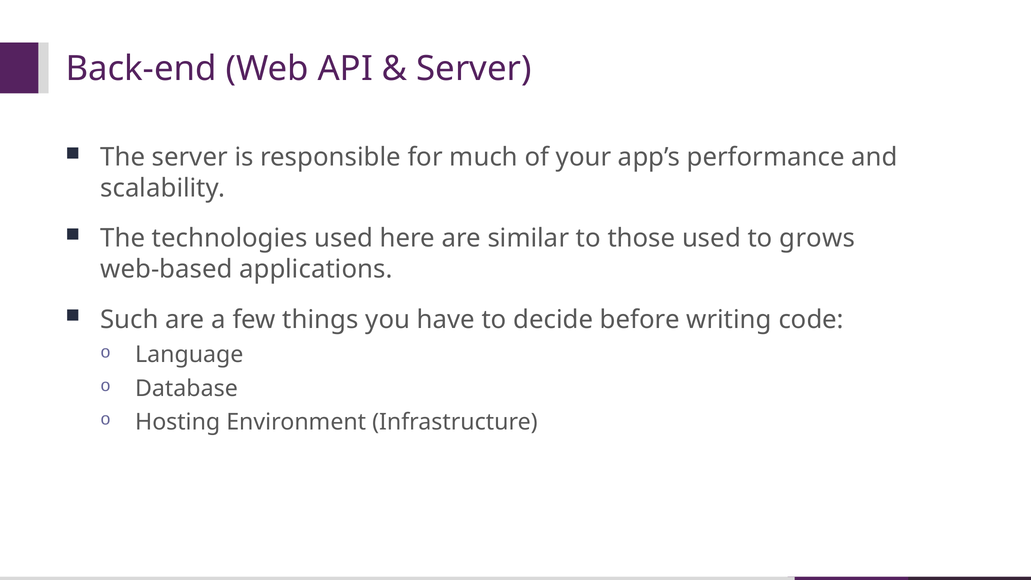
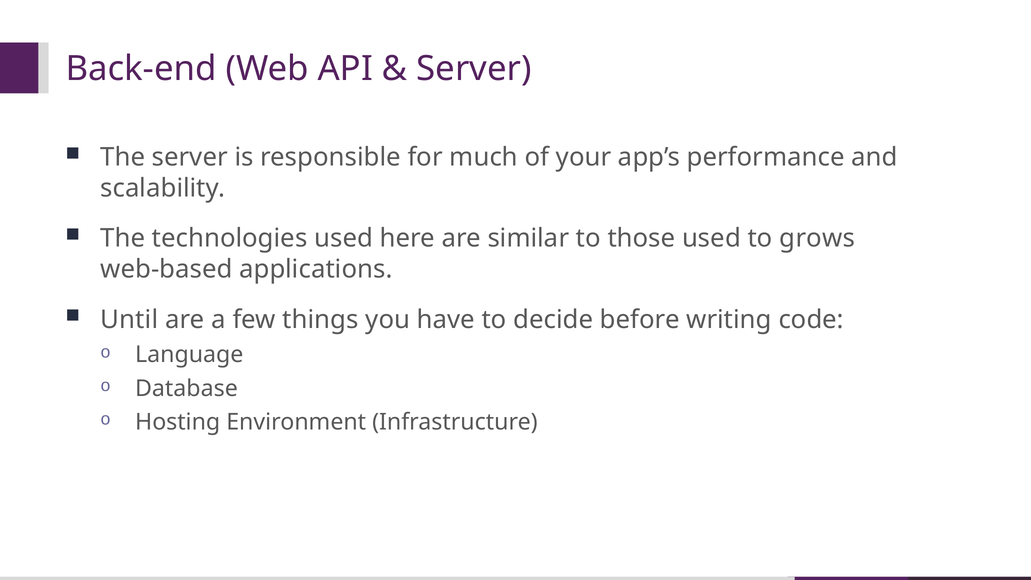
Such: Such -> Until
